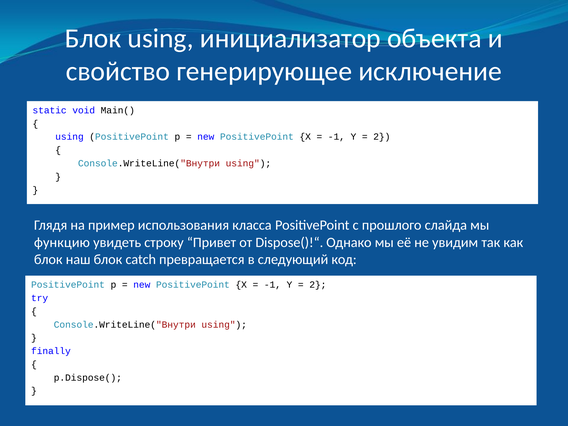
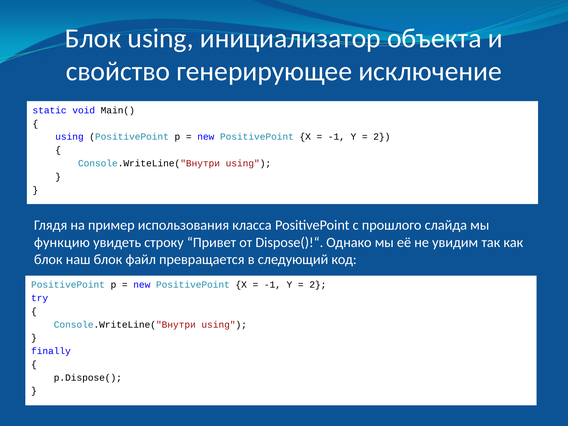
catch: catch -> файл
